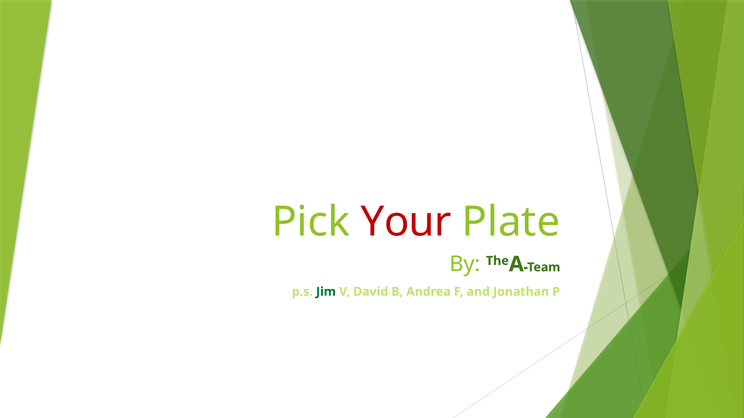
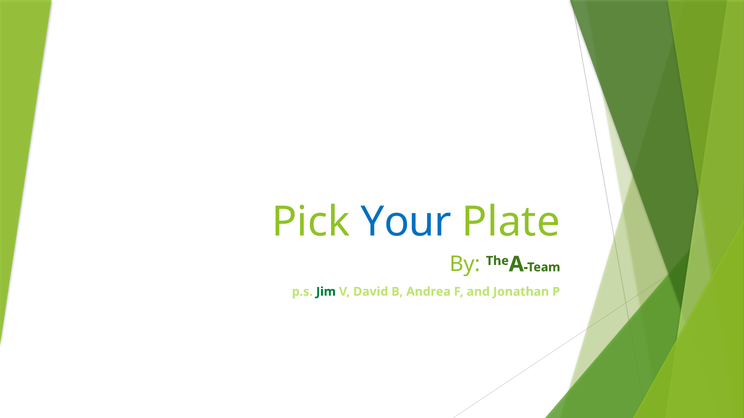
Your colour: red -> blue
